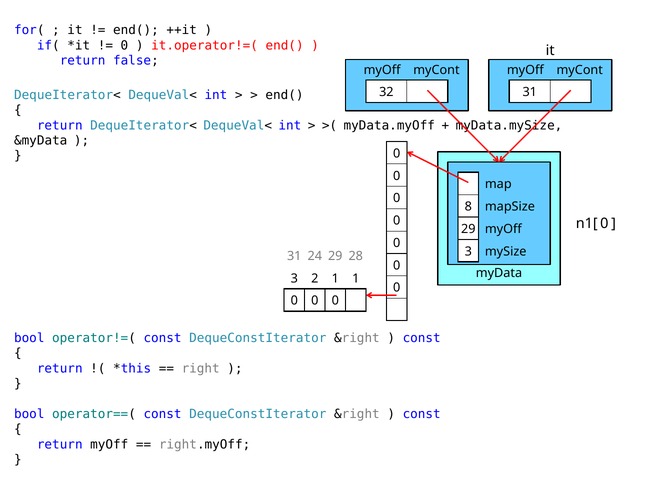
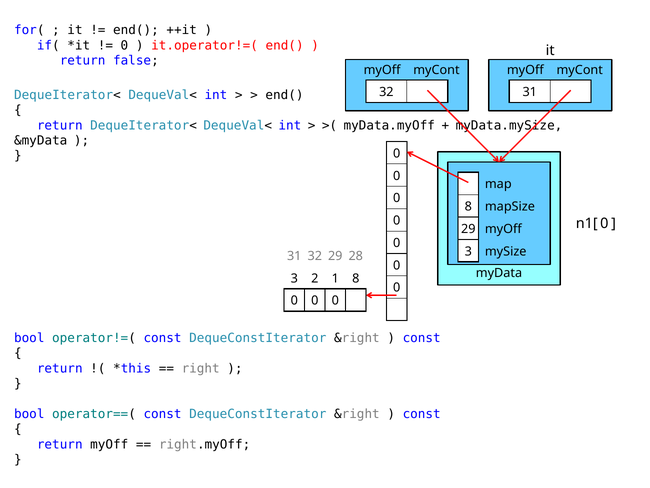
31 24: 24 -> 32
1 1: 1 -> 8
